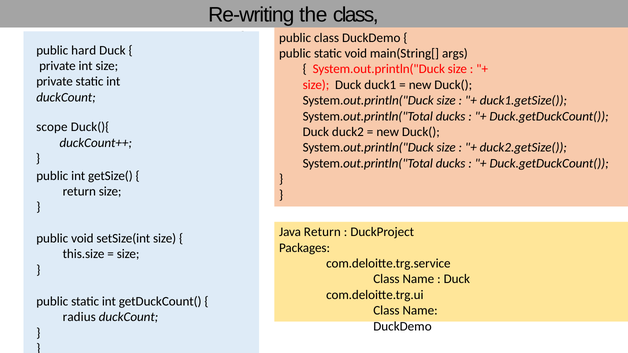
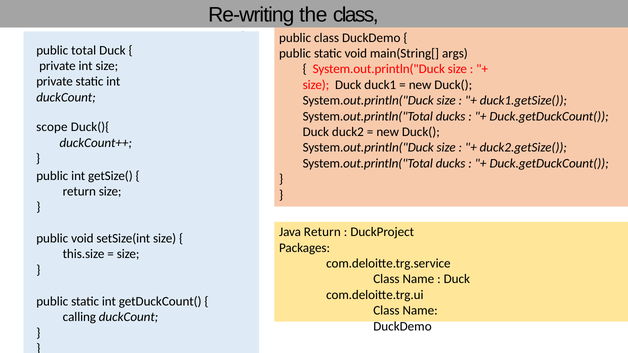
hard: hard -> total
radius: radius -> calling
